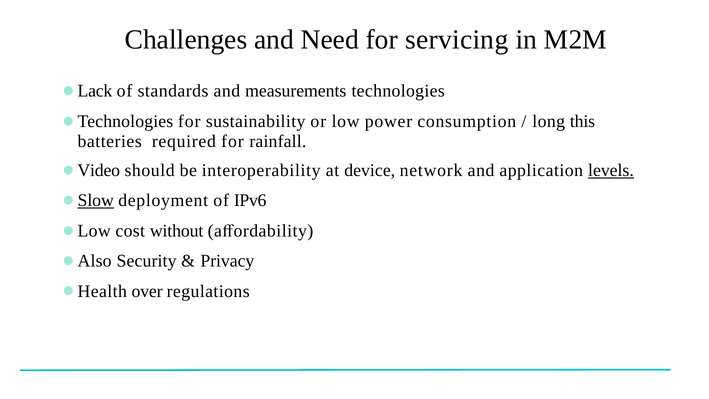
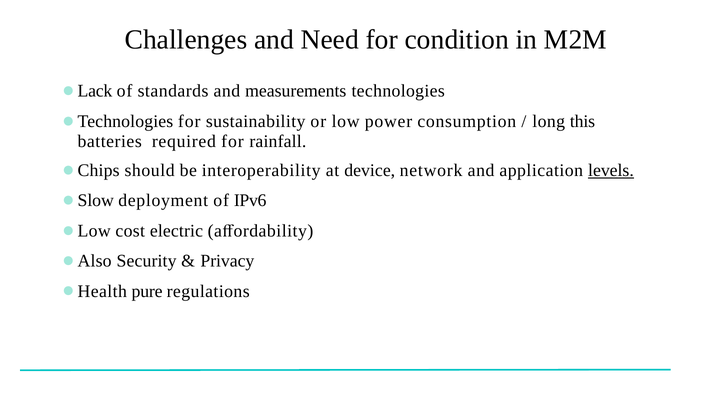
servicing: servicing -> condition
Video: Video -> Chips
Slow underline: present -> none
without: without -> electric
over: over -> pure
